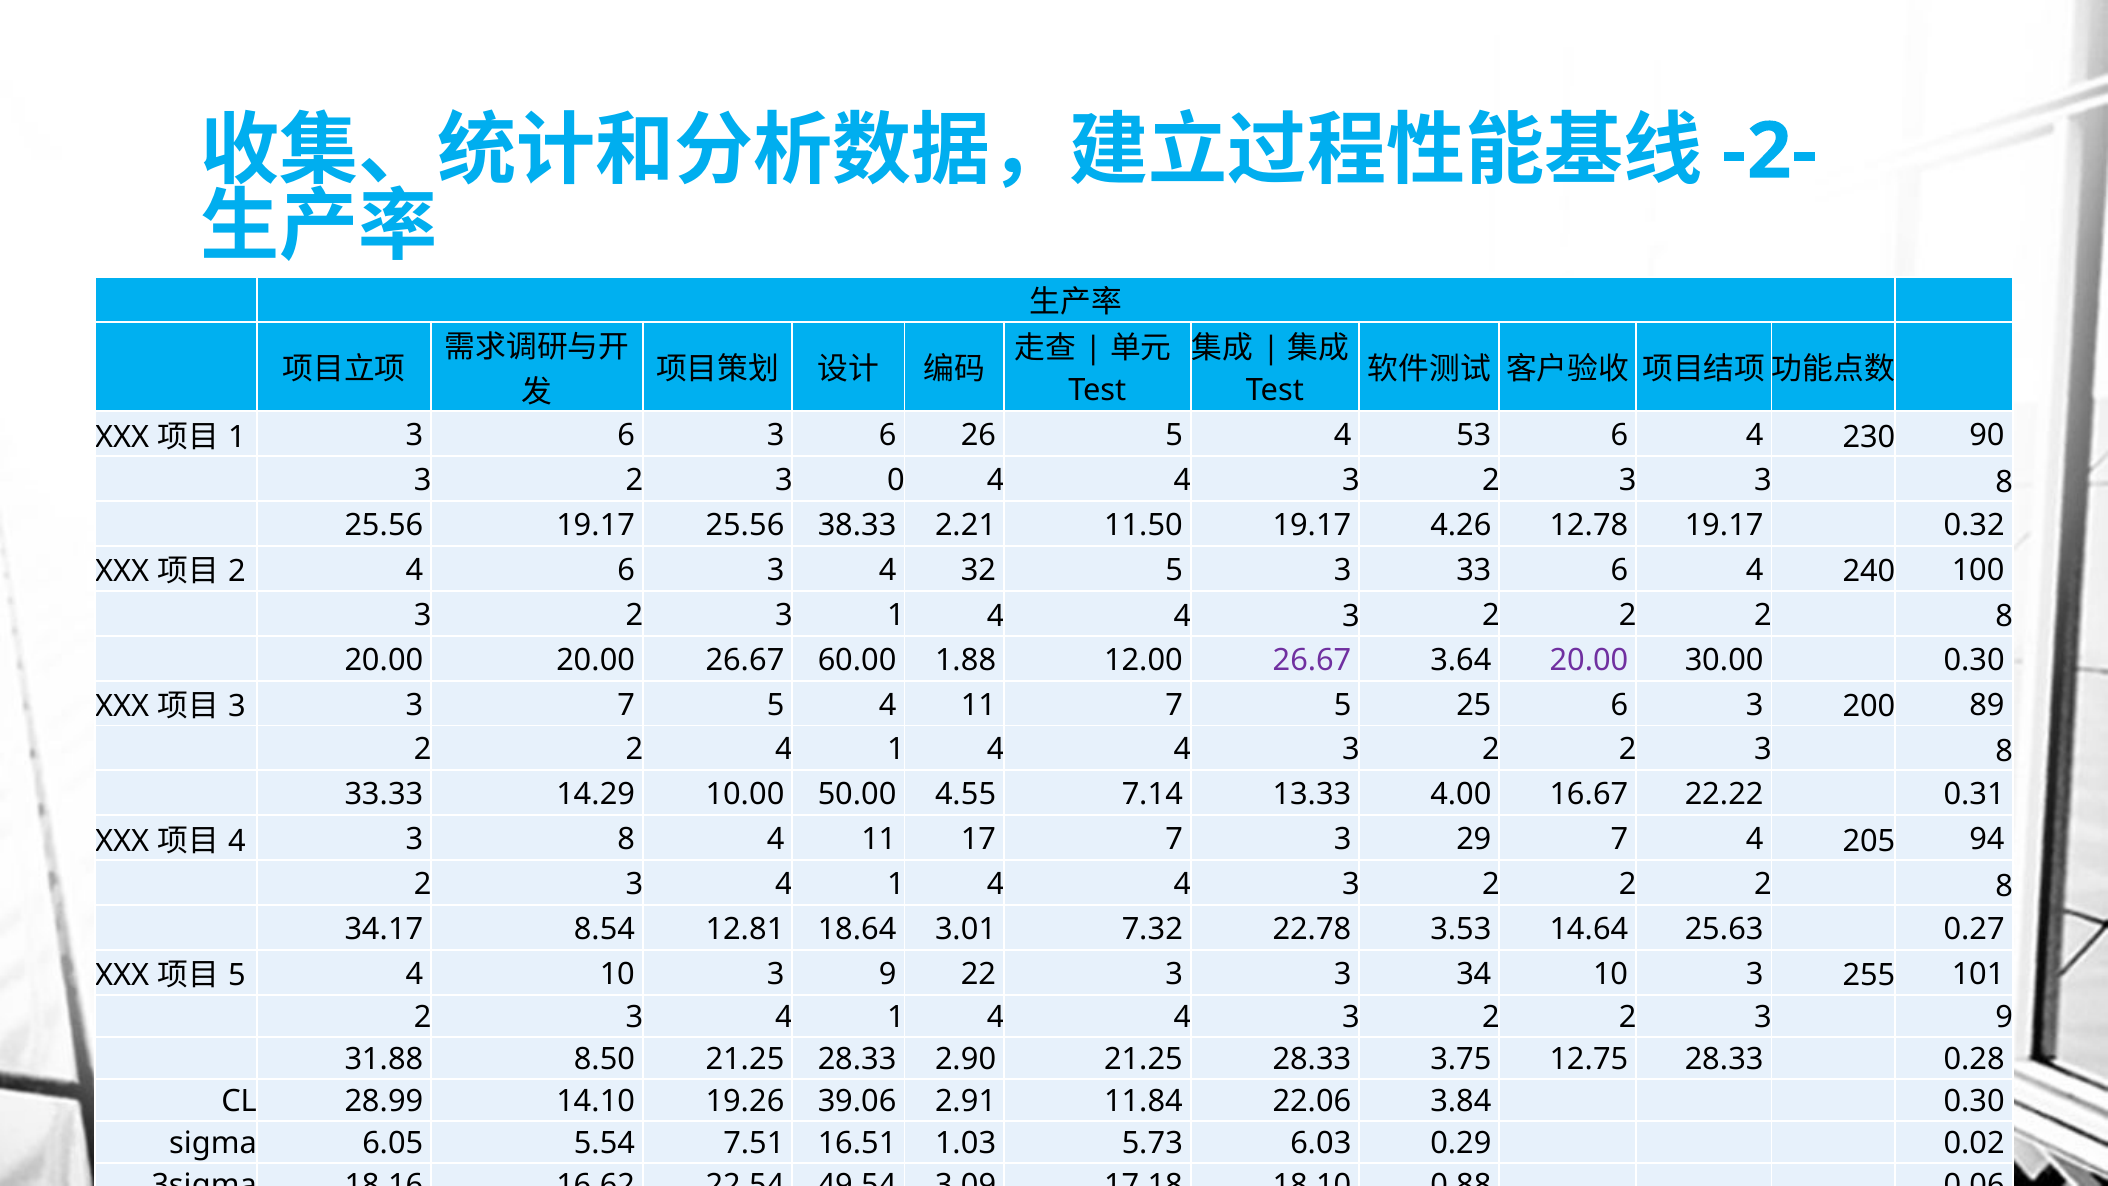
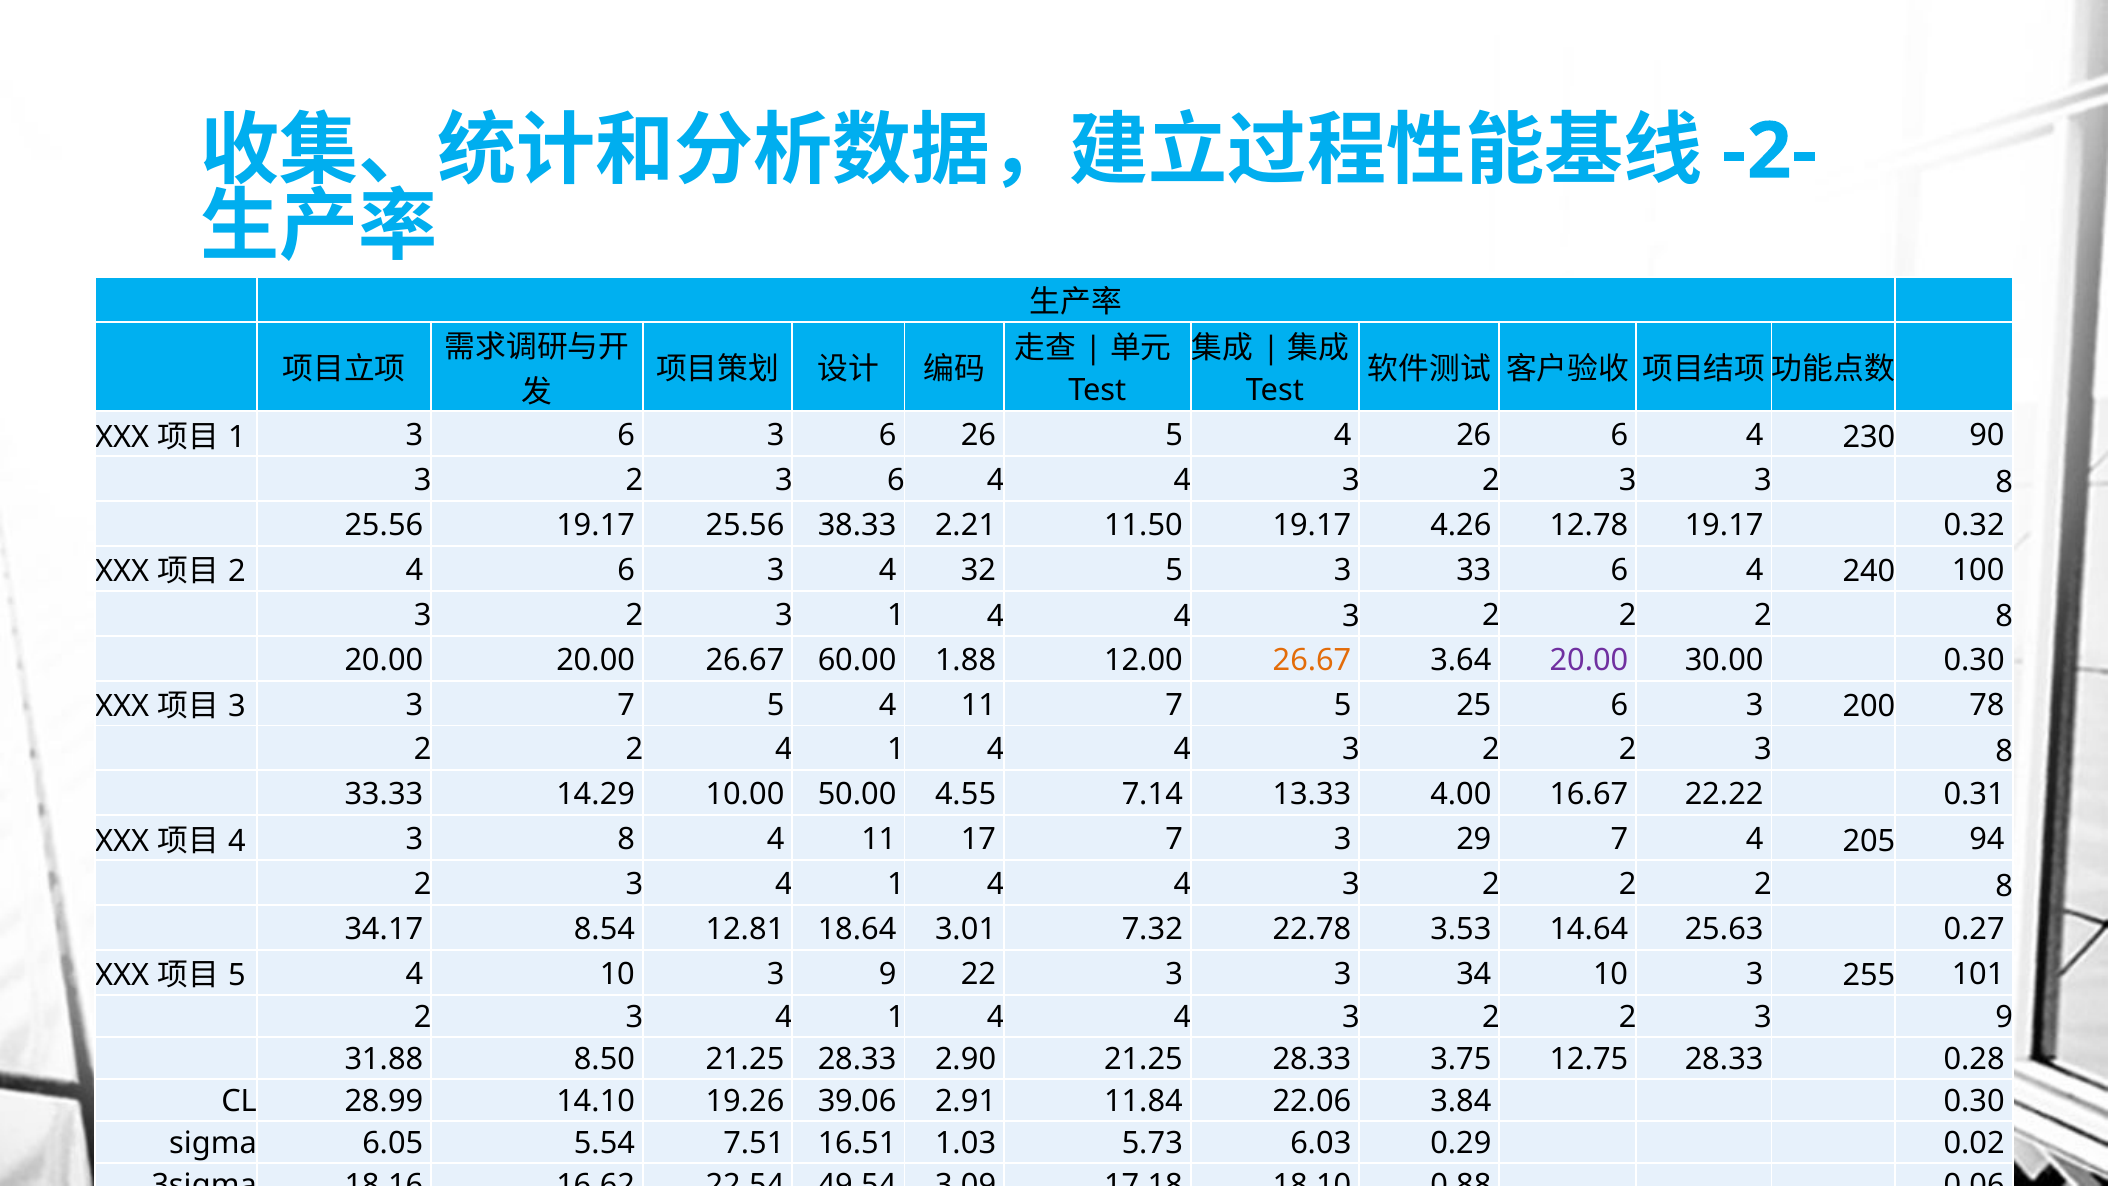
4 53: 53 -> 26
2 3 0: 0 -> 6
26.67 at (1312, 660) colour: purple -> orange
89: 89 -> 78
